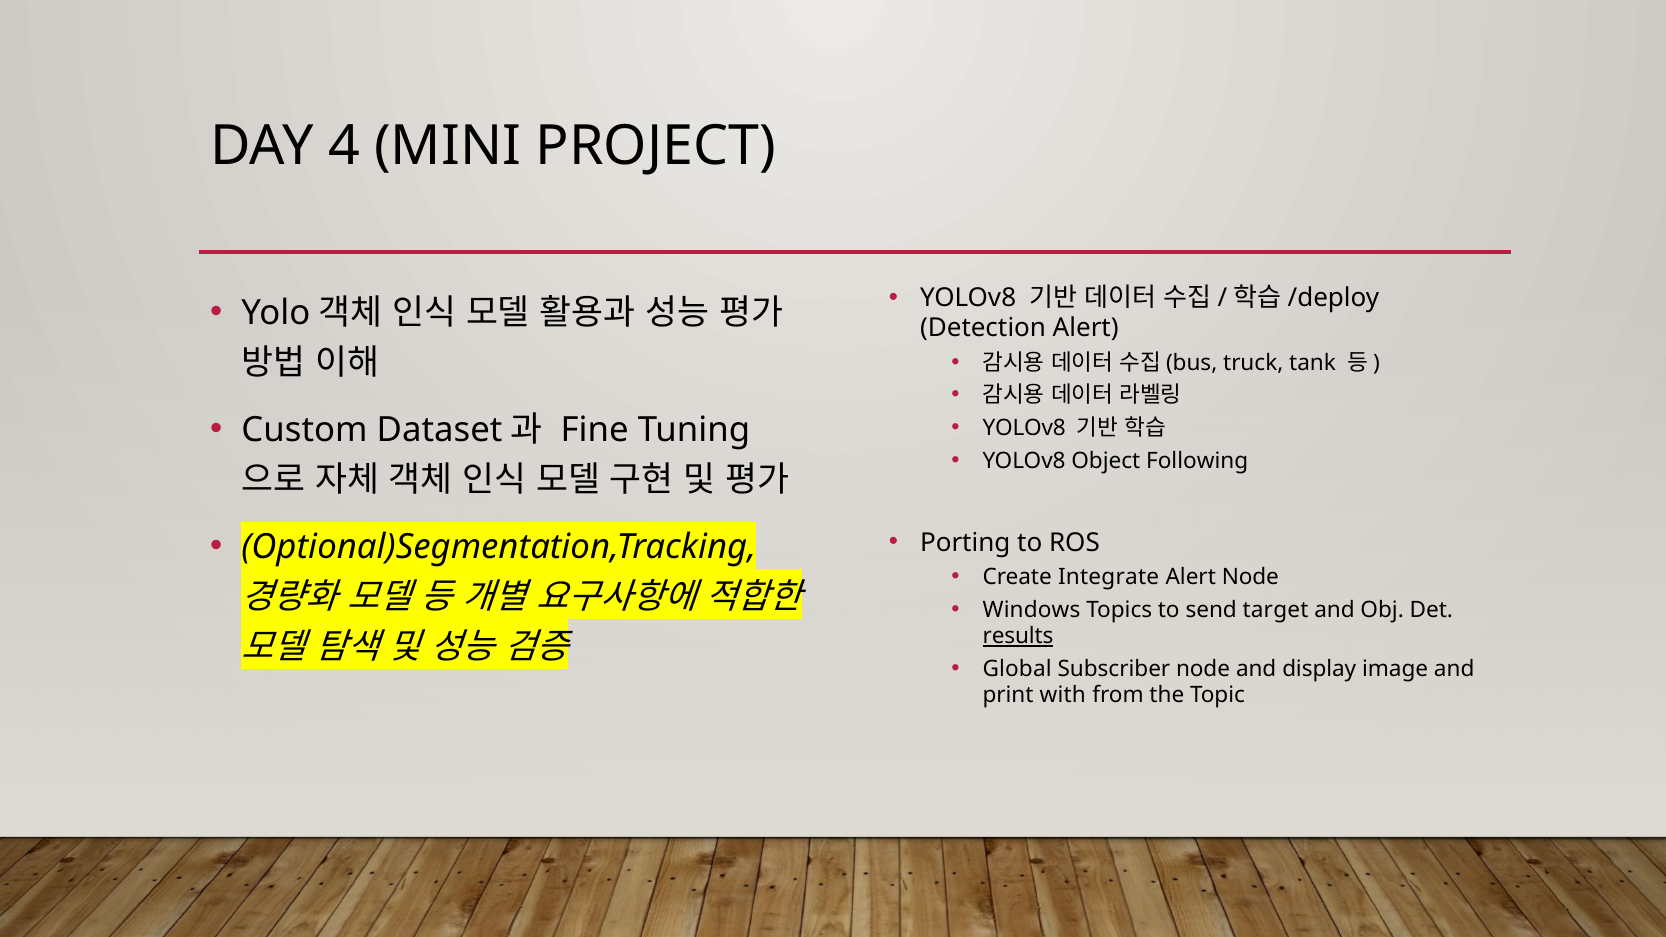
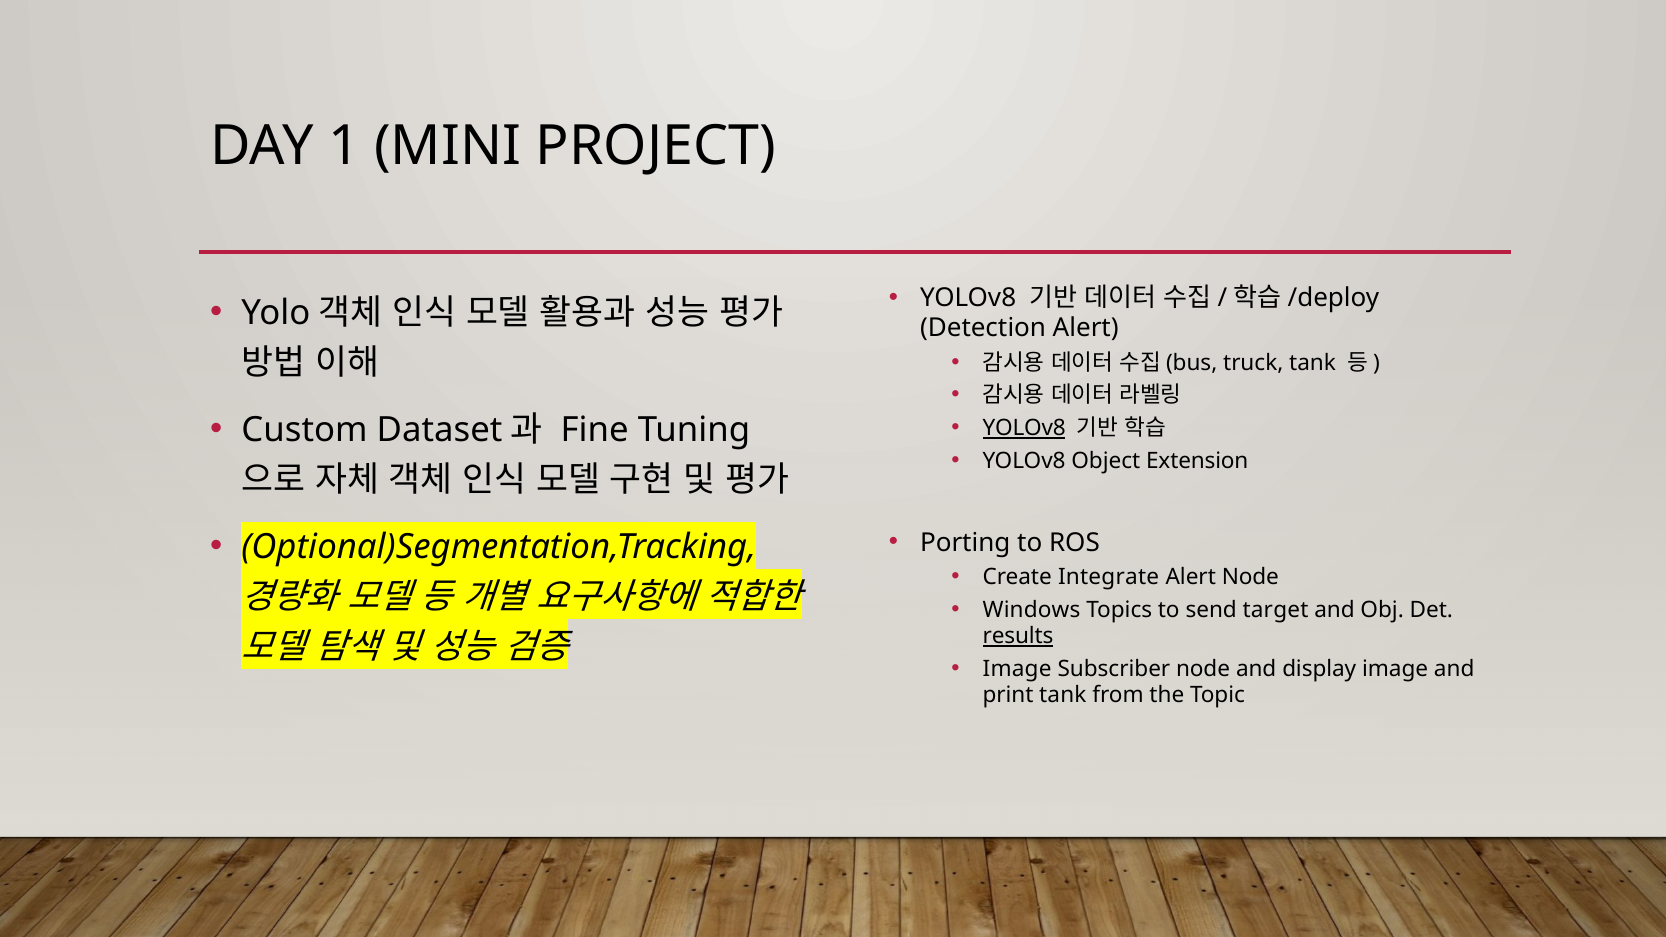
4: 4 -> 1
YOLOv8 at (1024, 428) underline: none -> present
Following: Following -> Extension
Global at (1017, 669): Global -> Image
print with: with -> tank
